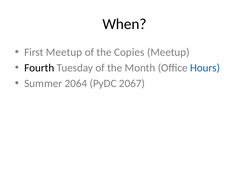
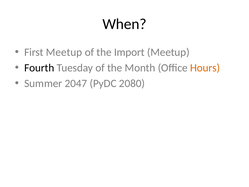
Copies: Copies -> Import
Hours colour: blue -> orange
2064: 2064 -> 2047
2067: 2067 -> 2080
